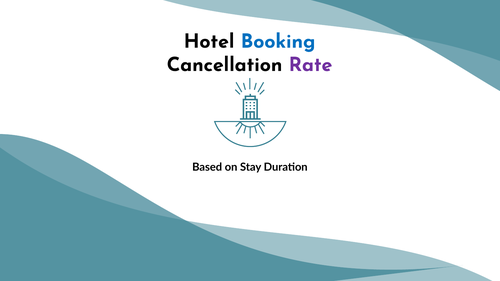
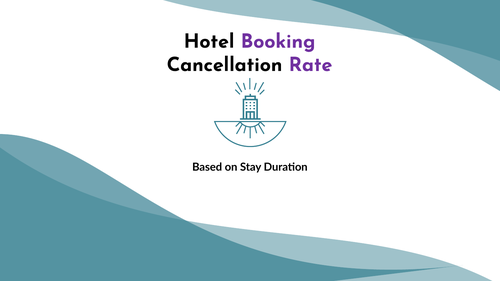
Booking colour: blue -> purple
